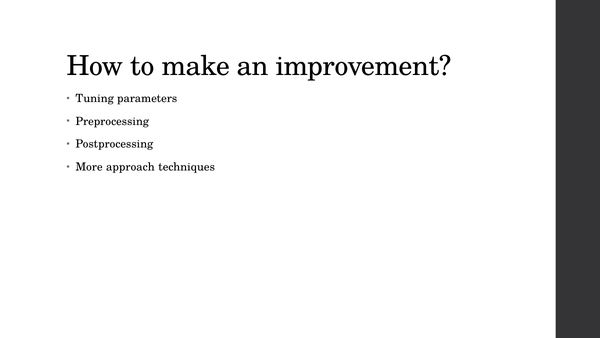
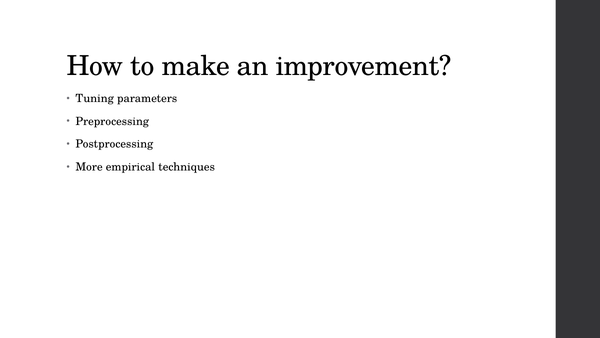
approach: approach -> empirical
